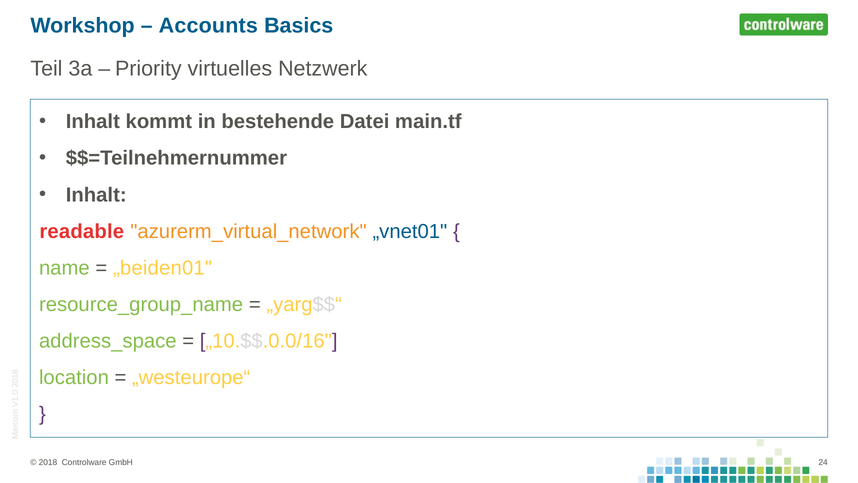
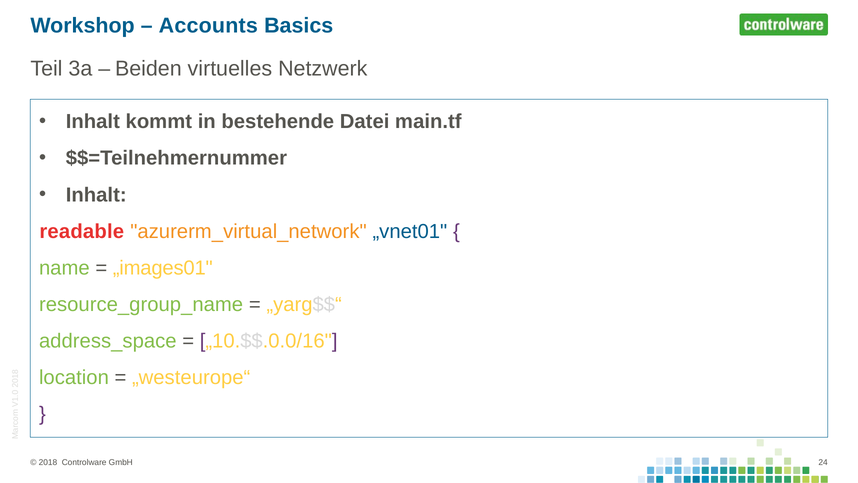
Priority: Priority -> Beiden
„beiden01: „beiden01 -> „images01
